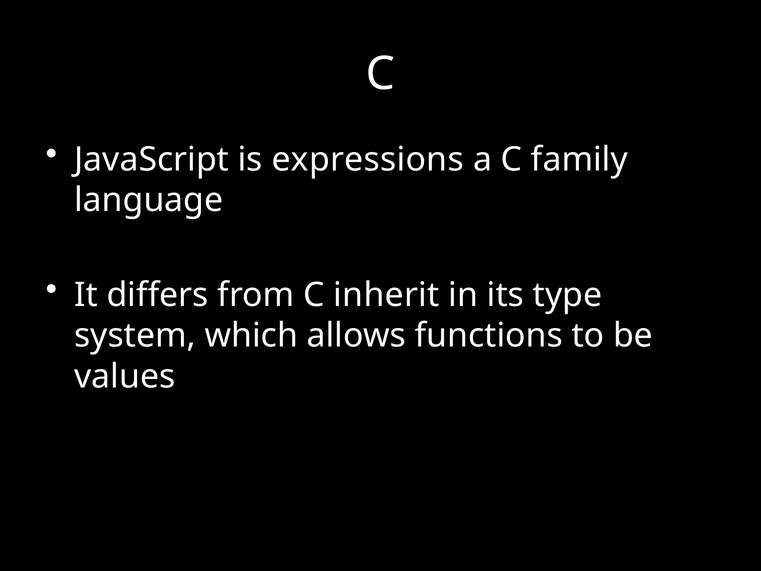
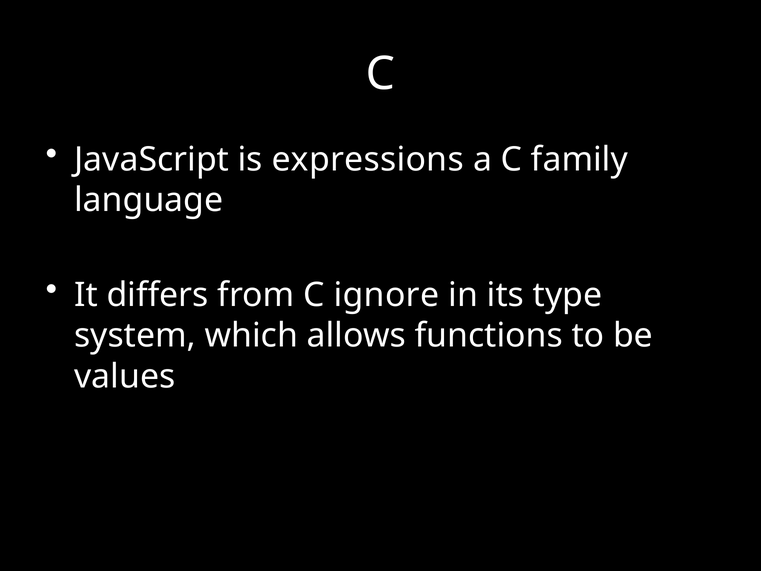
inherit: inherit -> ignore
